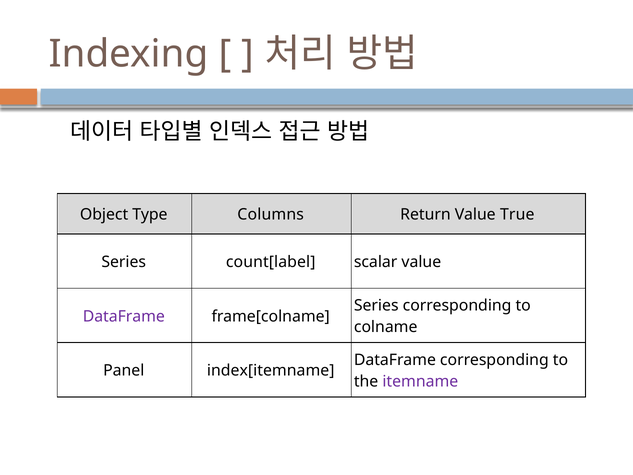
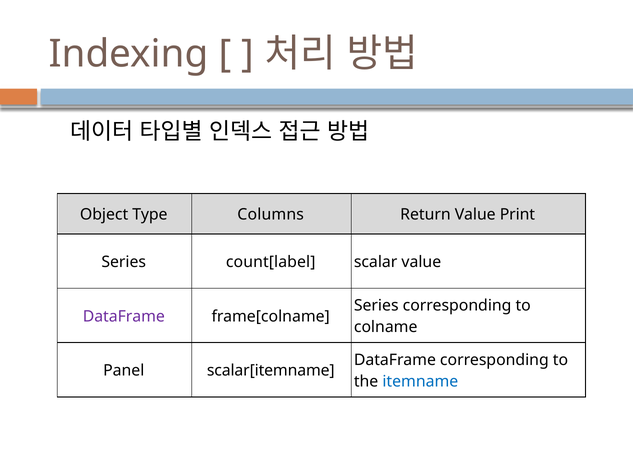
True: True -> Print
index[itemname: index[itemname -> scalar[itemname
itemname colour: purple -> blue
